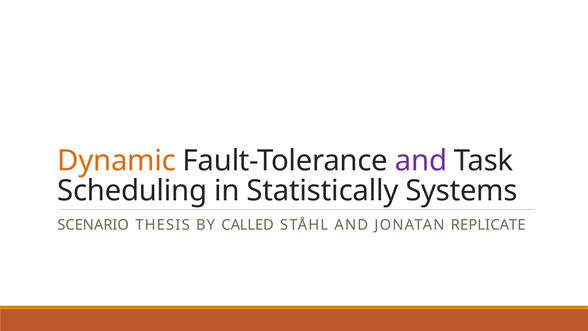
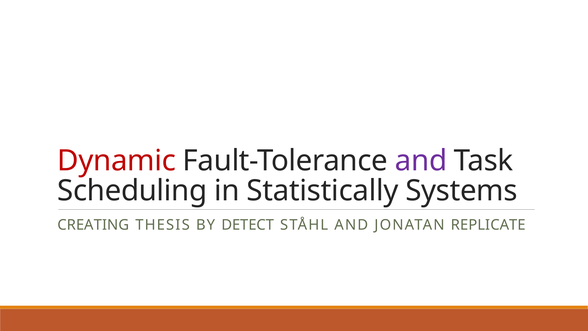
Dynamic colour: orange -> red
SCENARIO: SCENARIO -> CREATING
CALLED: CALLED -> DETECT
